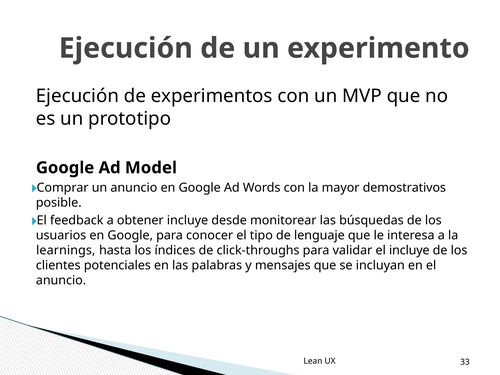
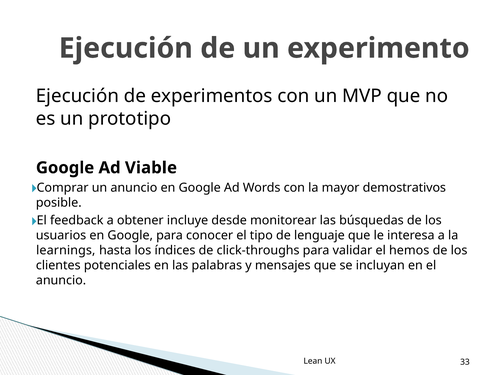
Model: Model -> Viable
el incluye: incluye -> hemos
